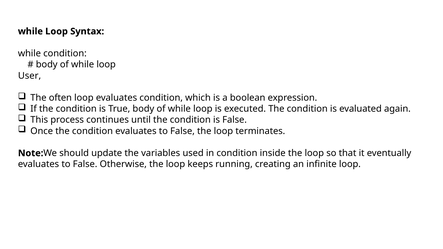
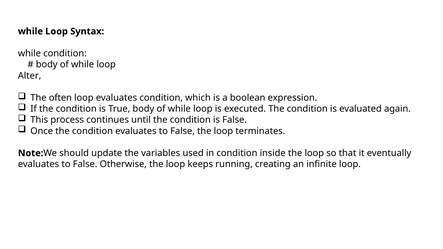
User: User -> Alter
